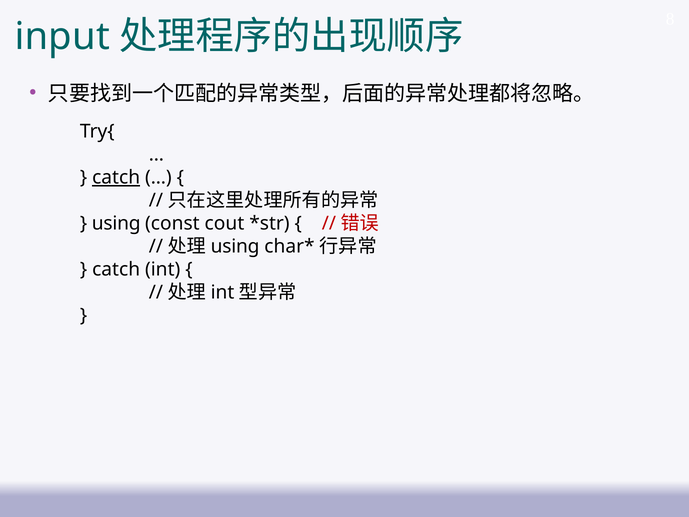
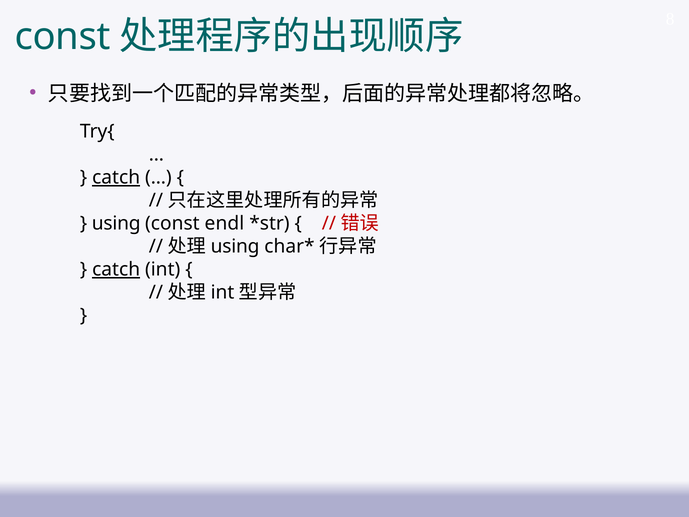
input at (62, 36): input -> const
cout: cout -> endl
catch at (116, 269) underline: none -> present
